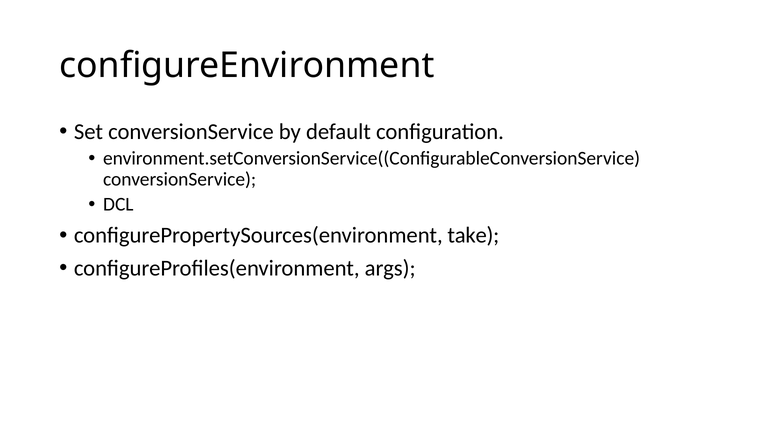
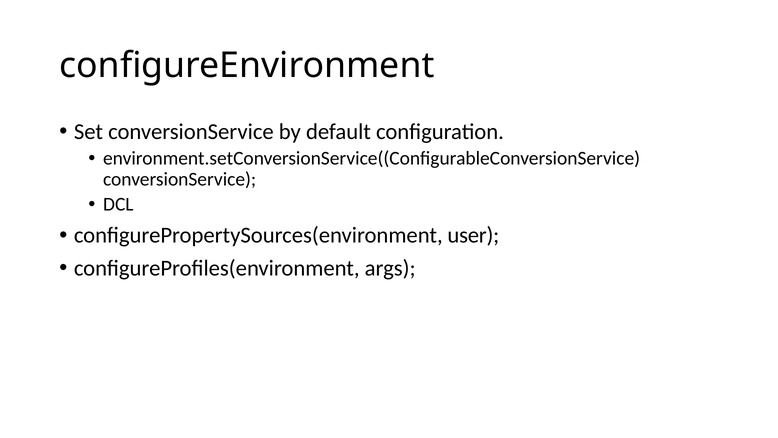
take: take -> user
